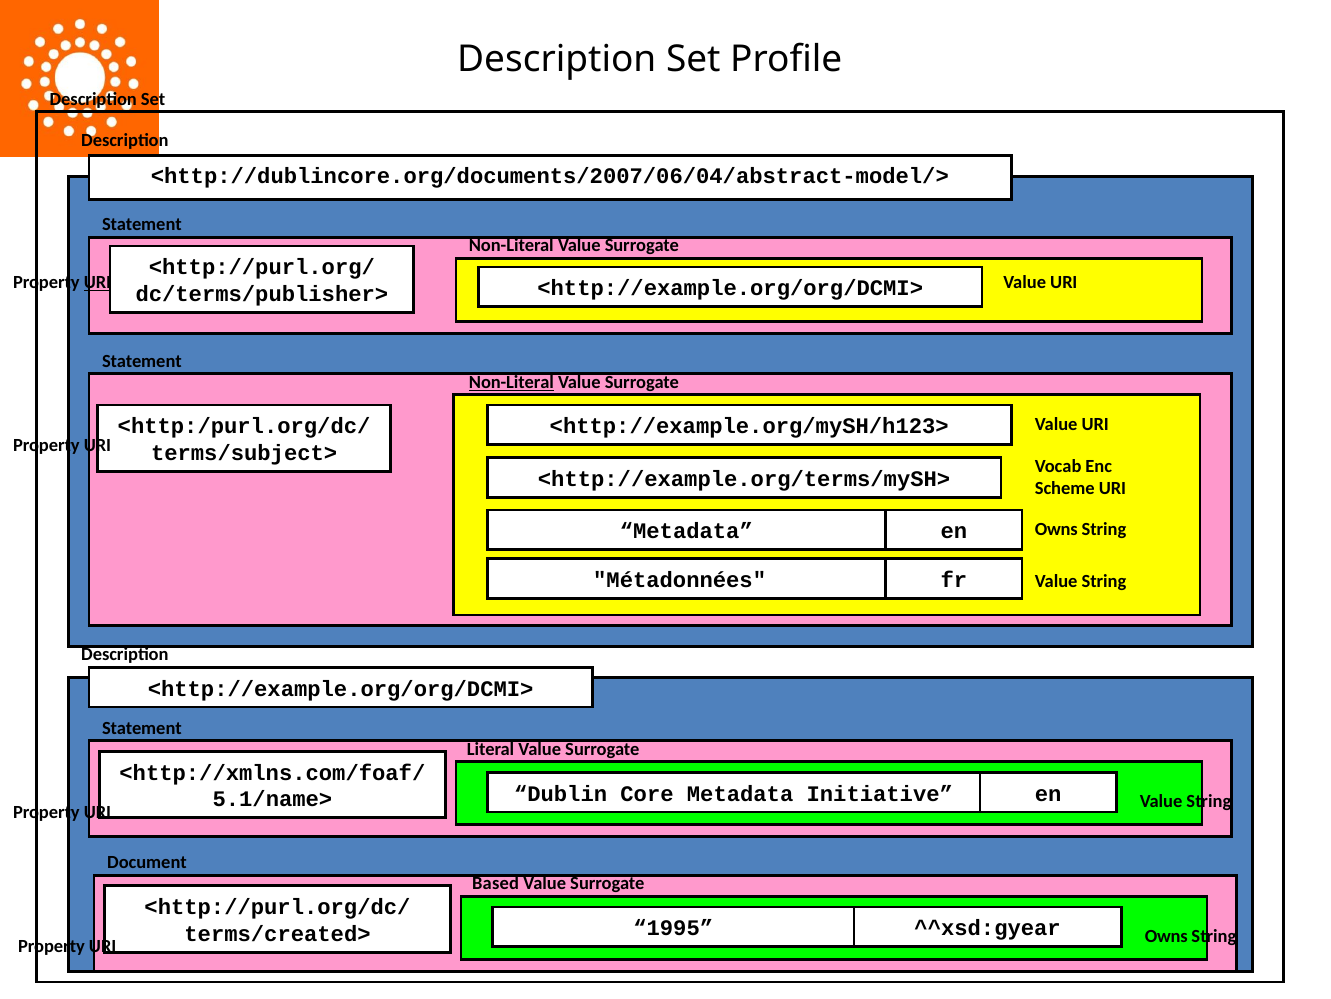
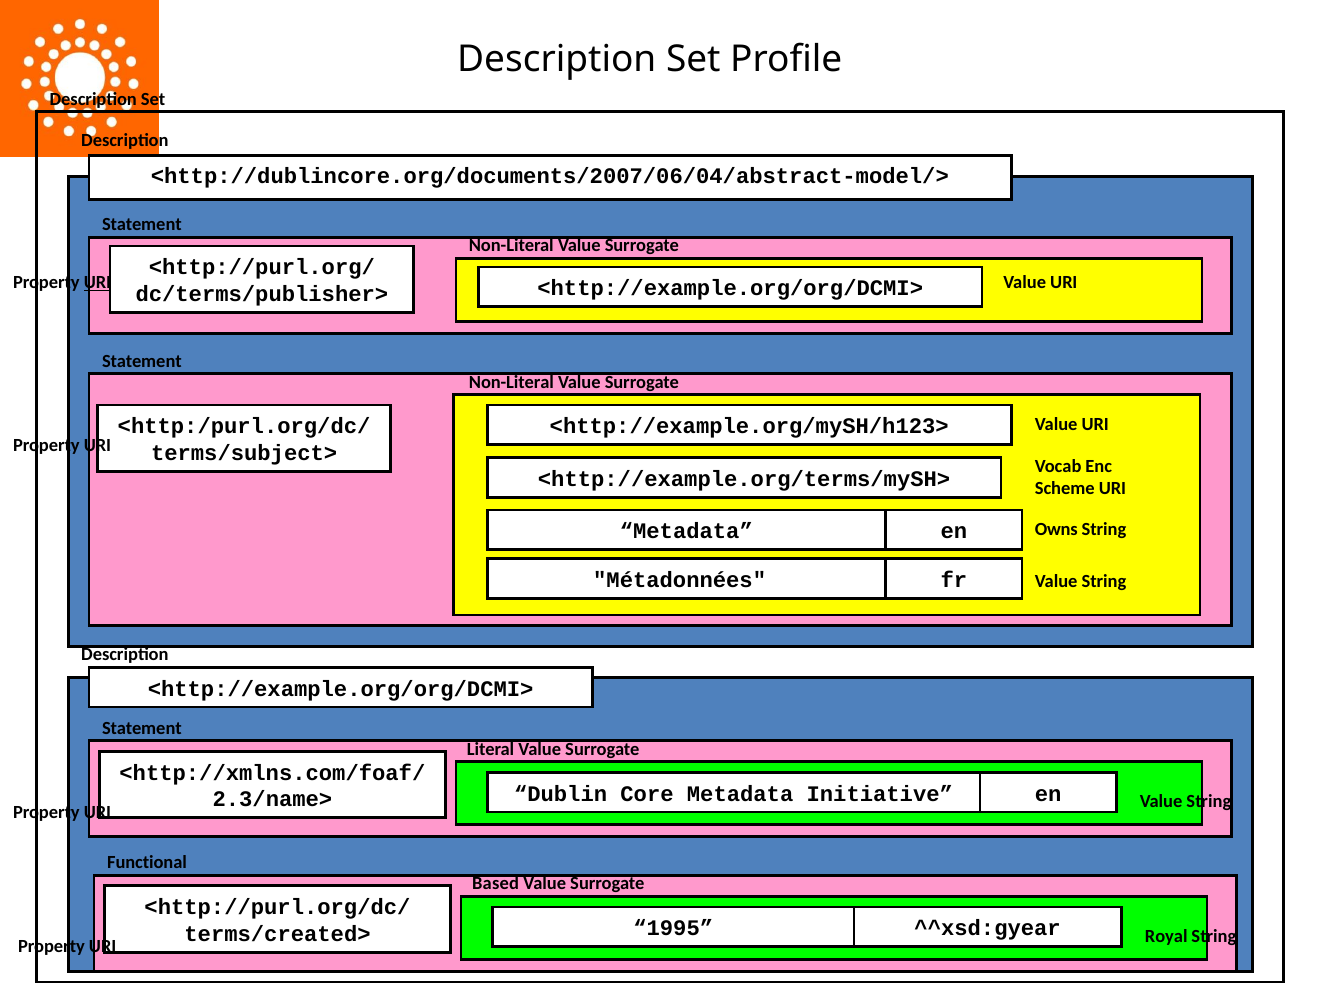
Non-Literal at (511, 382) underline: present -> none
5.1/name>: 5.1/name> -> 2.3/name>
Document: Document -> Functional
^^xsd:gyear Owns: Owns -> Royal
